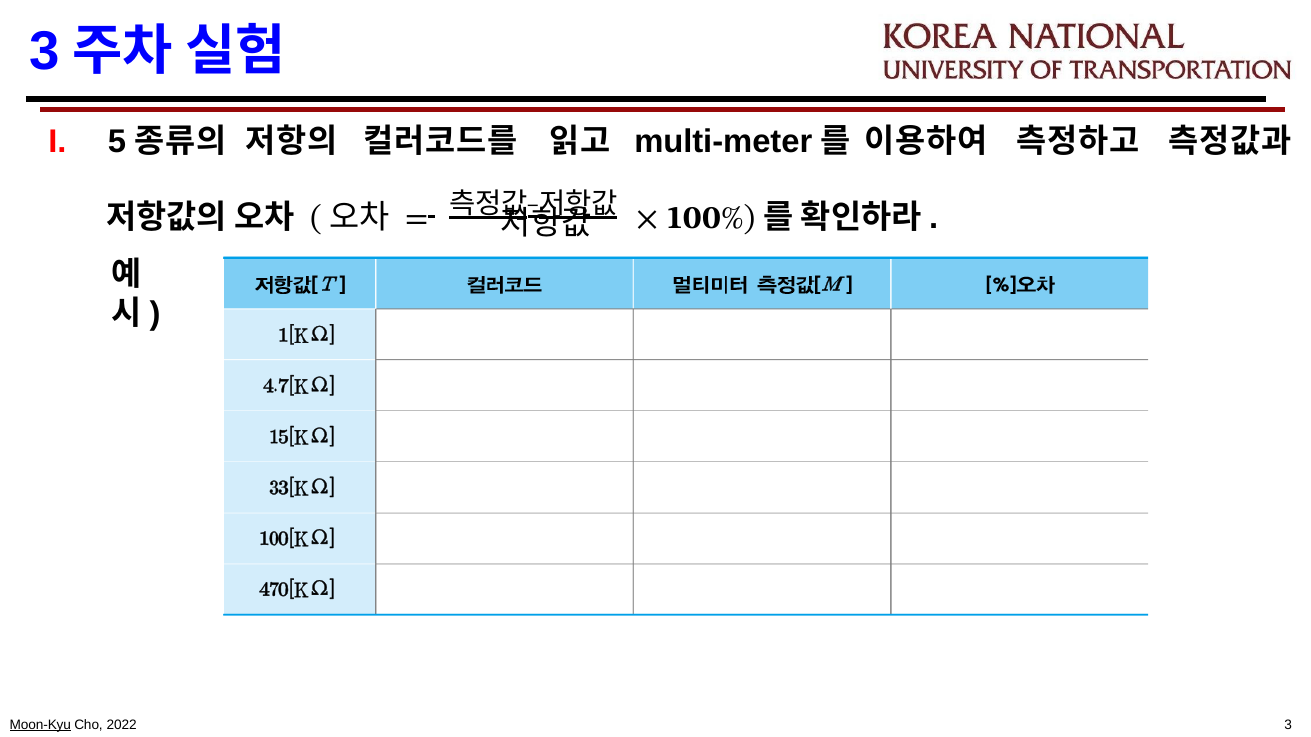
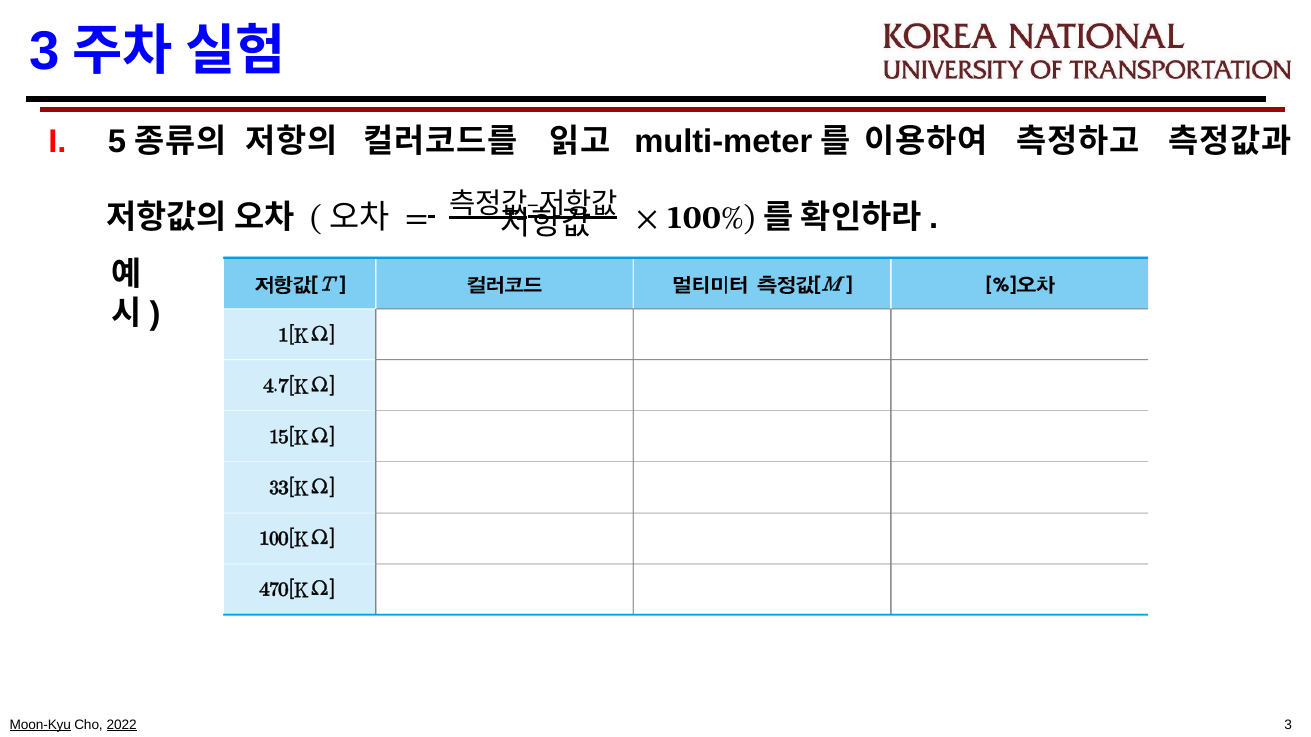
2022 underline: none -> present
